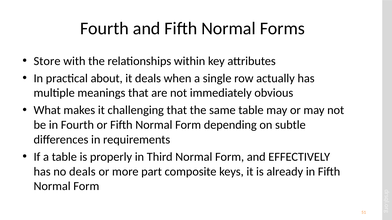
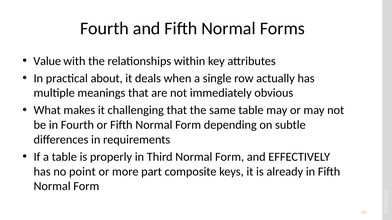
Store: Store -> Value
no deals: deals -> point
